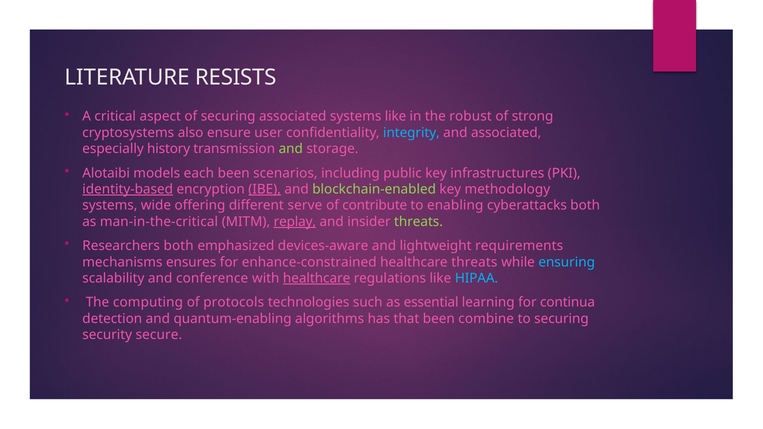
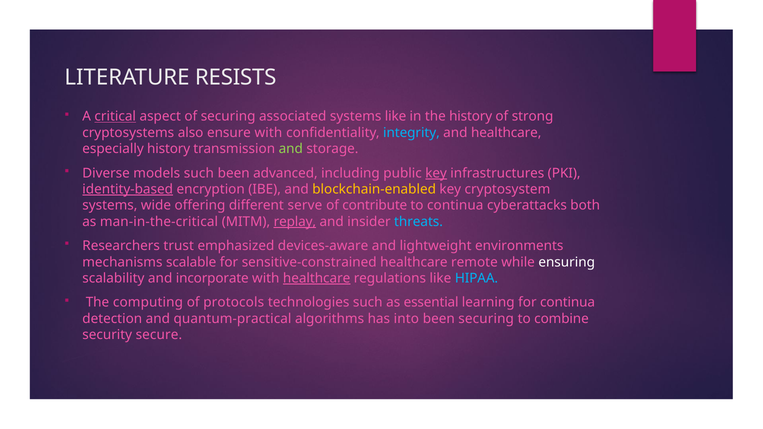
critical underline: none -> present
the robust: robust -> history
ensure user: user -> with
and associated: associated -> healthcare
Alotaibi: Alotaibi -> Diverse
models each: each -> such
scenarios: scenarios -> advanced
key at (436, 173) underline: none -> present
IBE underline: present -> none
blockchain-enabled colour: light green -> yellow
methodology: methodology -> cryptosystem
to enabling: enabling -> continua
threats at (419, 222) colour: light green -> light blue
Researchers both: both -> trust
requirements: requirements -> environments
ensures: ensures -> scalable
enhance-constrained: enhance-constrained -> sensitive-constrained
healthcare threats: threats -> remote
ensuring colour: light blue -> white
conference: conference -> incorporate
quantum-enabling: quantum-enabling -> quantum-practical
that: that -> into
been combine: combine -> securing
to securing: securing -> combine
